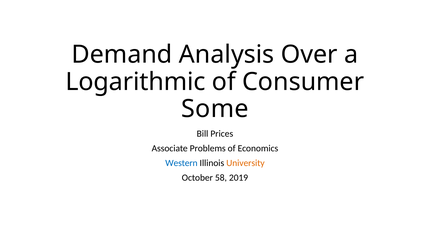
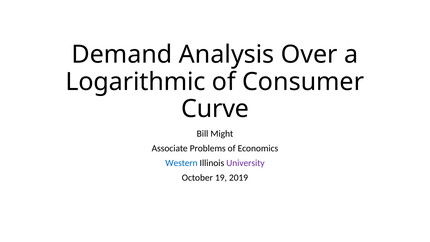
Some: Some -> Curve
Prices: Prices -> Might
University colour: orange -> purple
58: 58 -> 19
